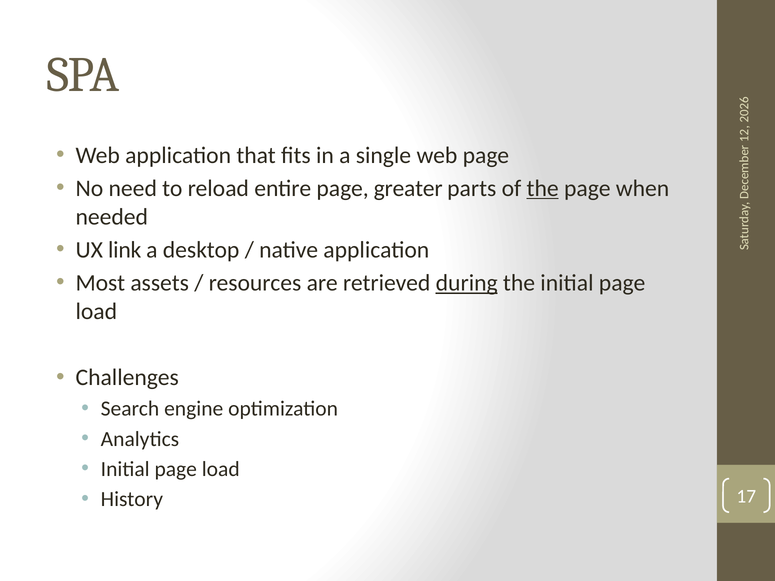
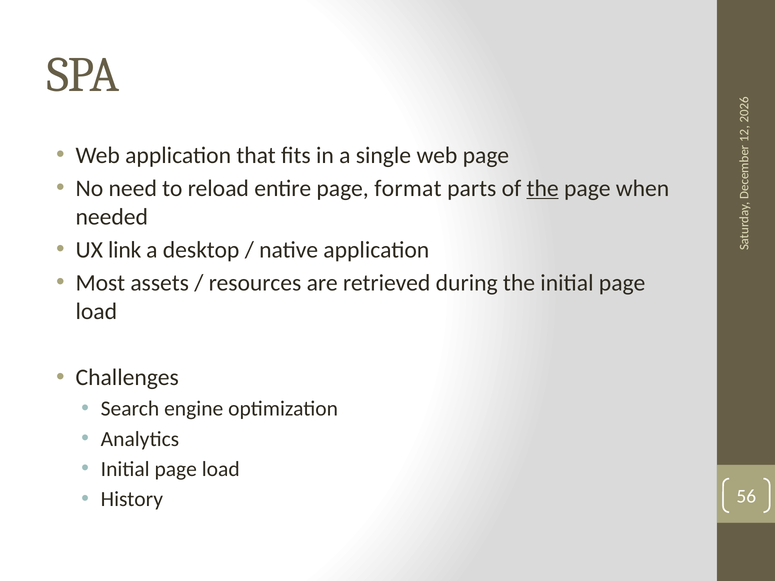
greater: greater -> format
during underline: present -> none
17: 17 -> 56
